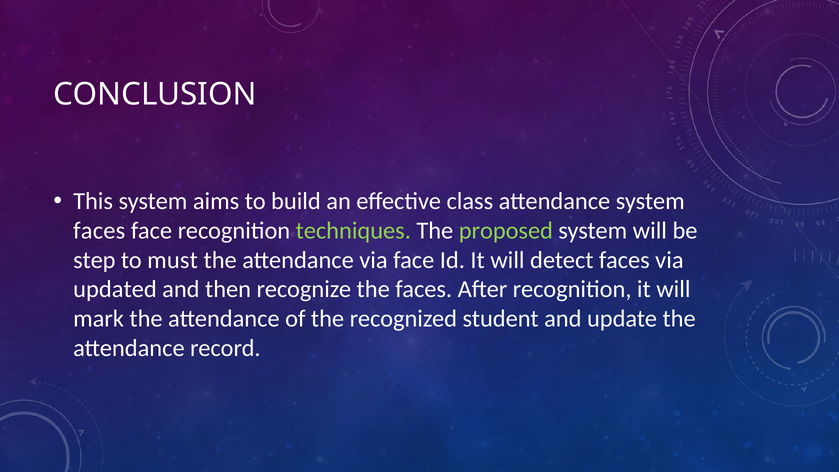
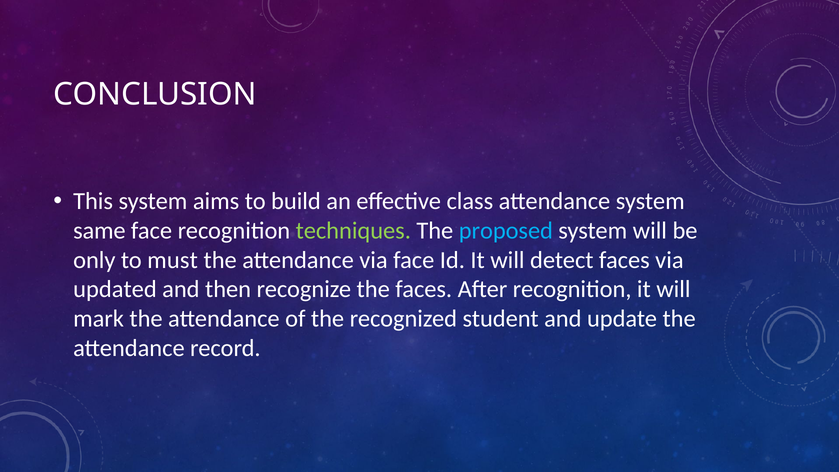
faces at (99, 231): faces -> same
proposed colour: light green -> light blue
step: step -> only
